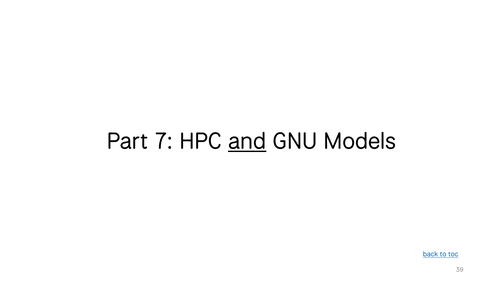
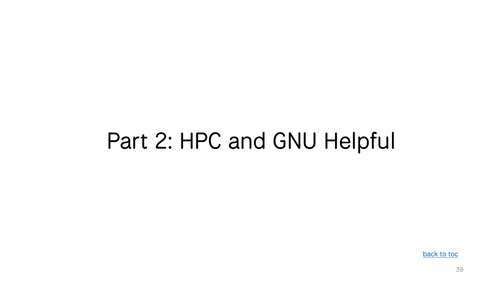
7: 7 -> 2
and underline: present -> none
Models: Models -> Helpful
